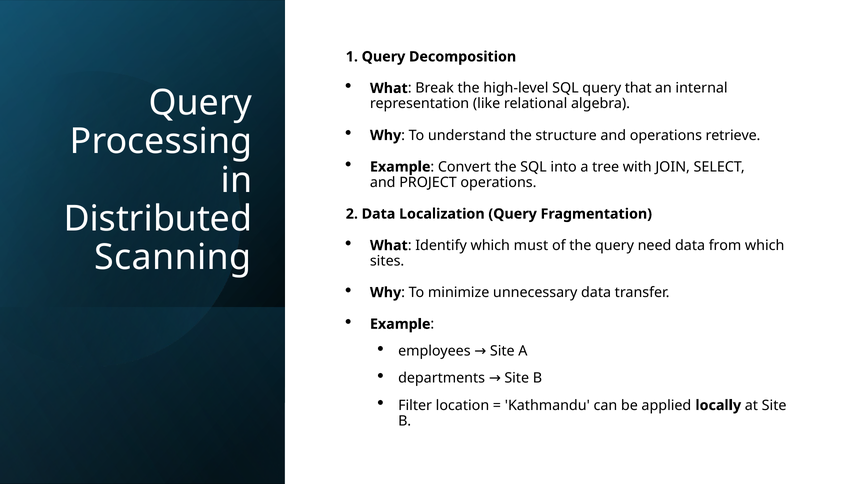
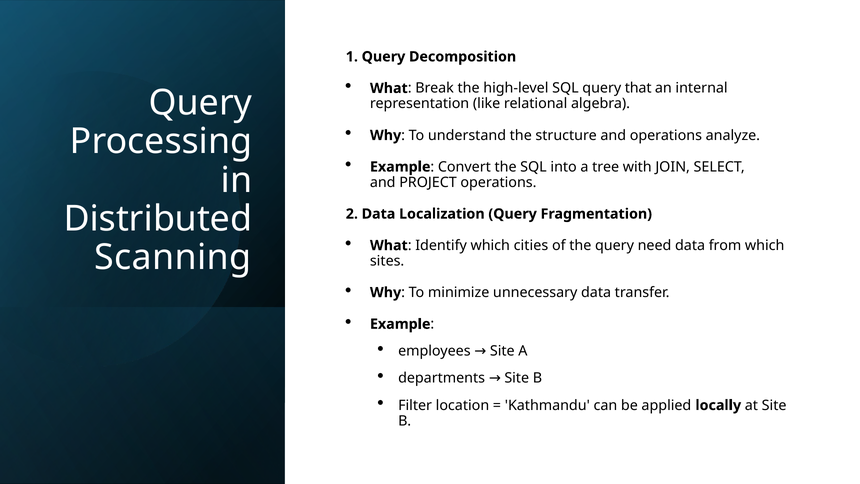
retrieve: retrieve -> analyze
must: must -> cities
